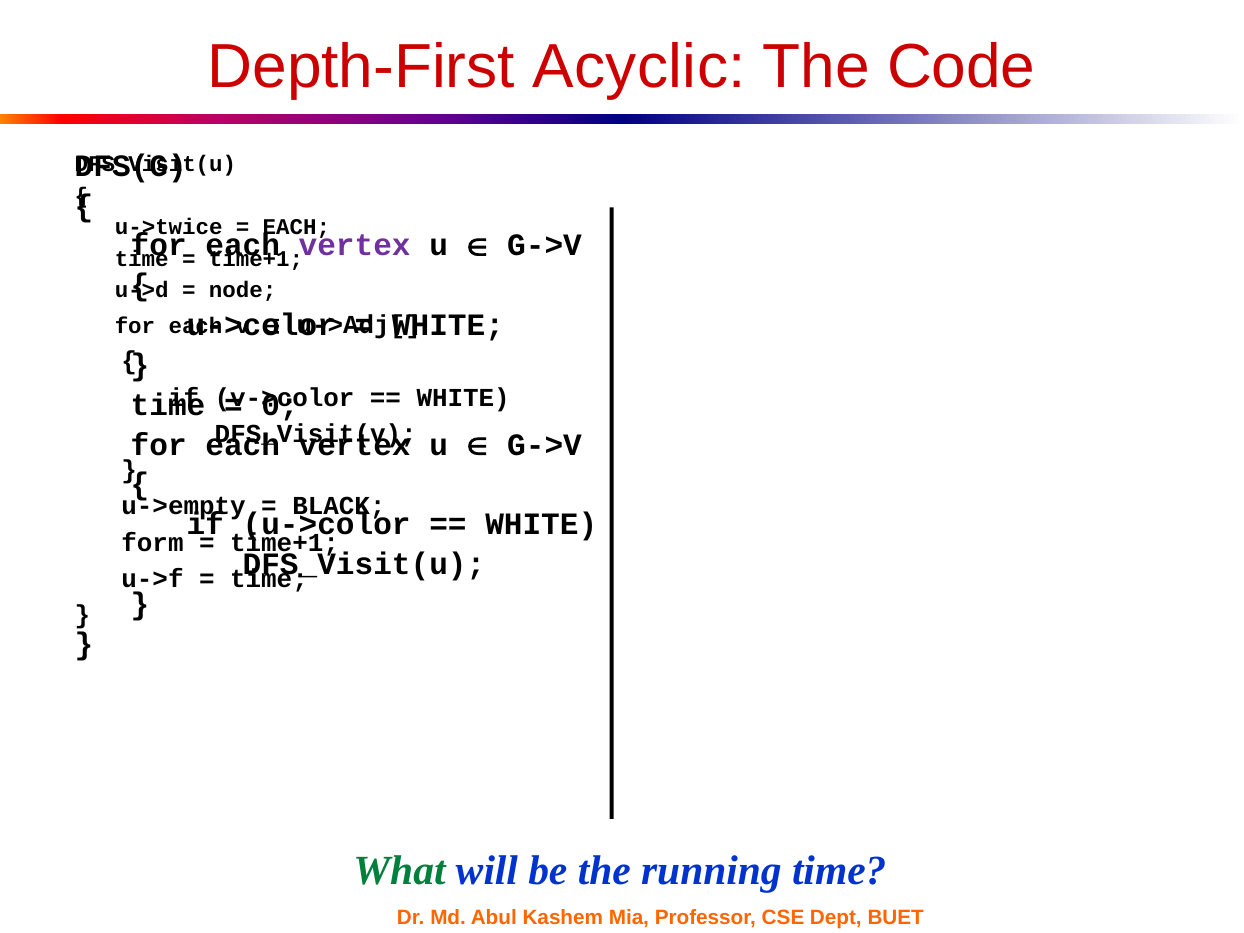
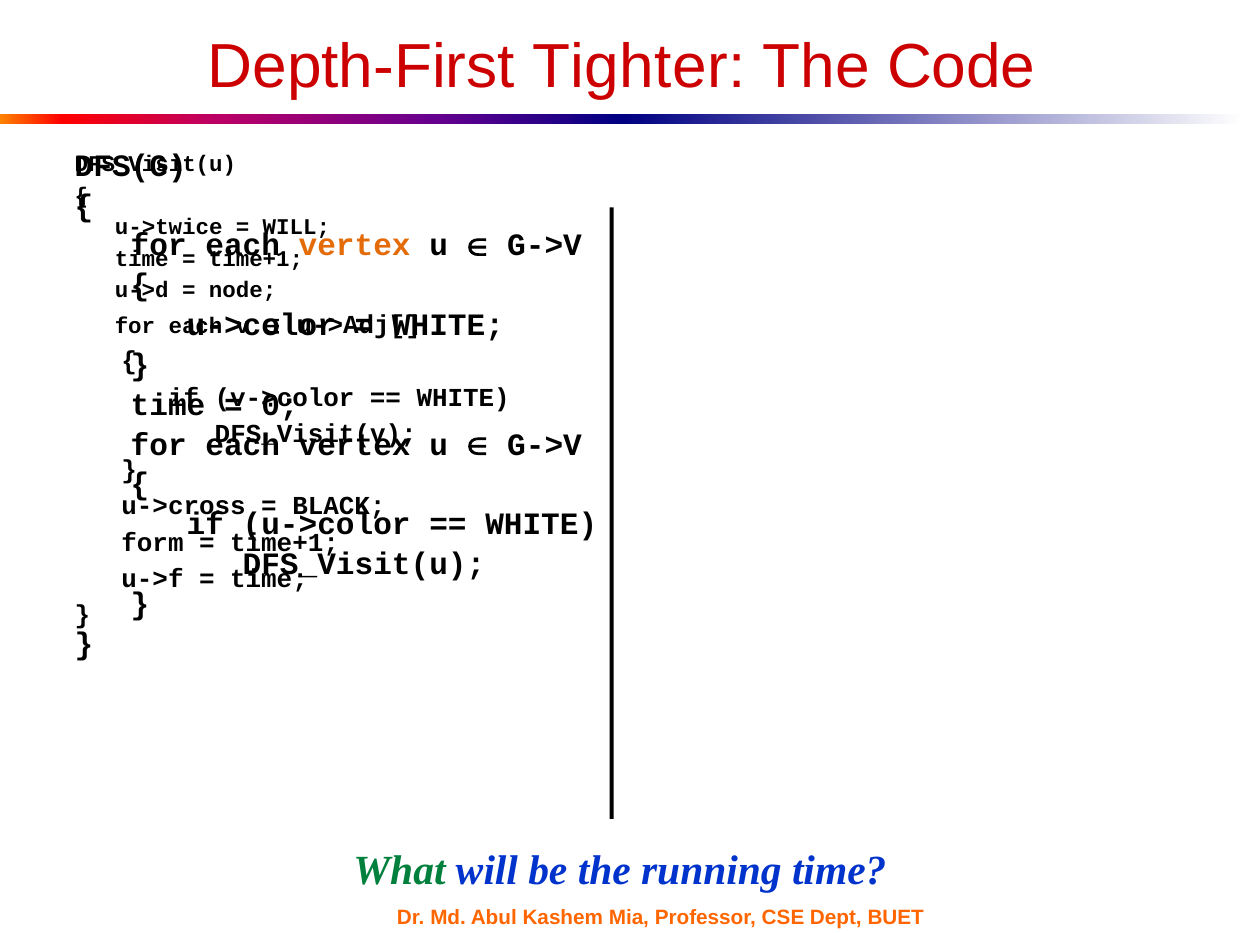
Acyclic: Acyclic -> Tighter
EACH at (296, 228): EACH -> WILL
vertex at (355, 246) colour: purple -> orange
u->empty: u->empty -> u->cross
